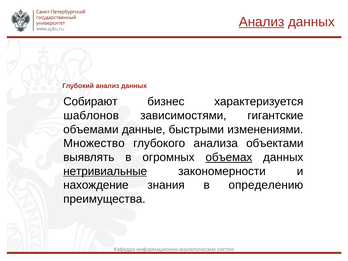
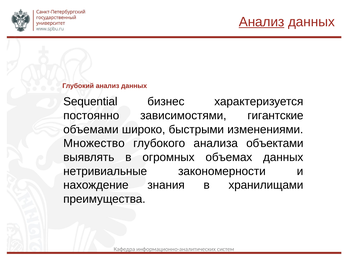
Собирают: Собирают -> Sequential
шаблонов: шаблонов -> постоянно
данные: данные -> широко
объемах underline: present -> none
нетривиальные underline: present -> none
определению: определению -> хранилищами
